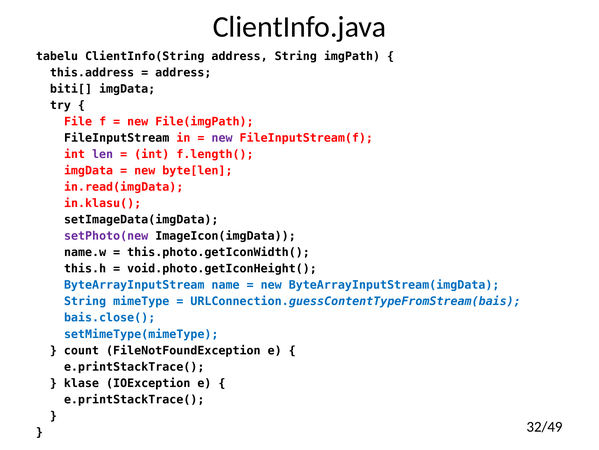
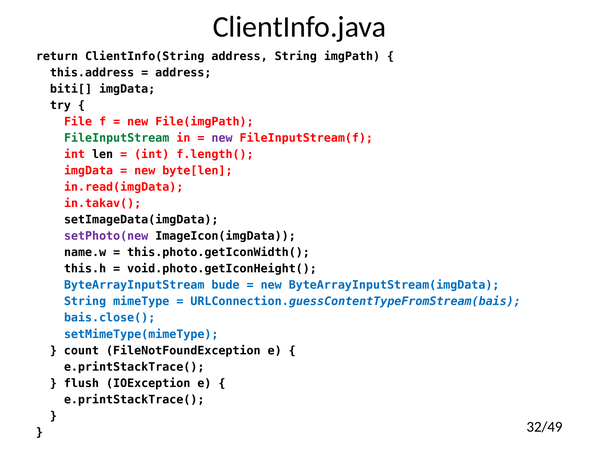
tabelu: tabelu -> return
FileInputStream colour: black -> green
len colour: purple -> black
in.klasu(: in.klasu( -> in.takav(
name: name -> bude
klase: klase -> flush
